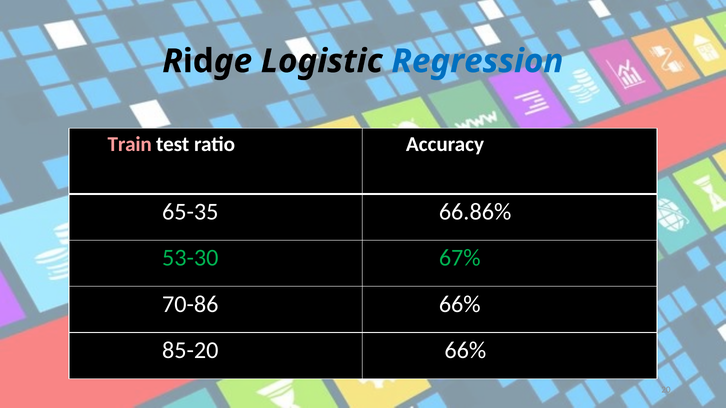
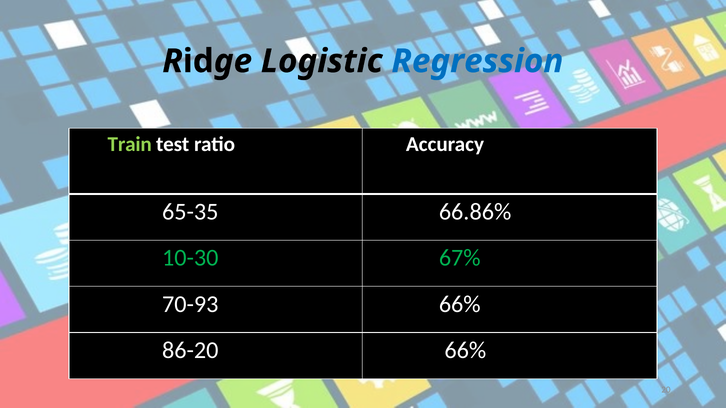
Train colour: pink -> light green
53-30: 53-30 -> 10-30
70-86: 70-86 -> 70-93
85-20: 85-20 -> 86-20
